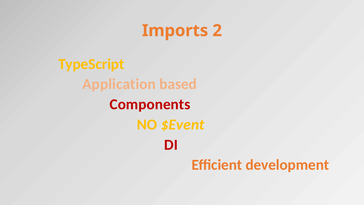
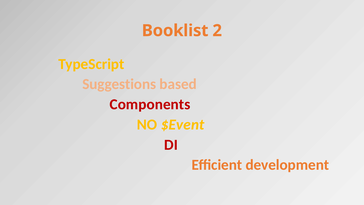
Imports: Imports -> Booklist
Application: Application -> Suggestions
